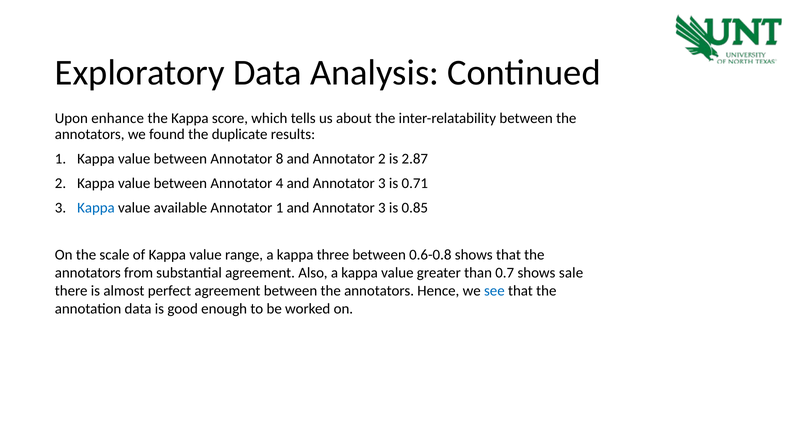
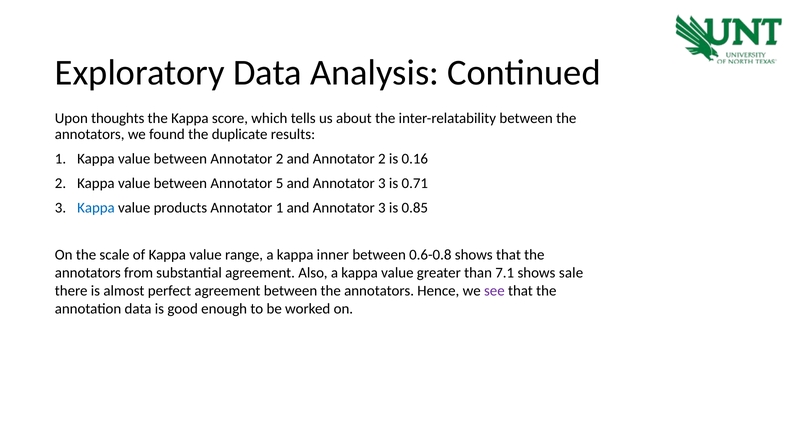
enhance: enhance -> thoughts
between Annotator 8: 8 -> 2
2.87: 2.87 -> 0.16
4: 4 -> 5
available: available -> products
three: three -> inner
0.7: 0.7 -> 7.1
see colour: blue -> purple
